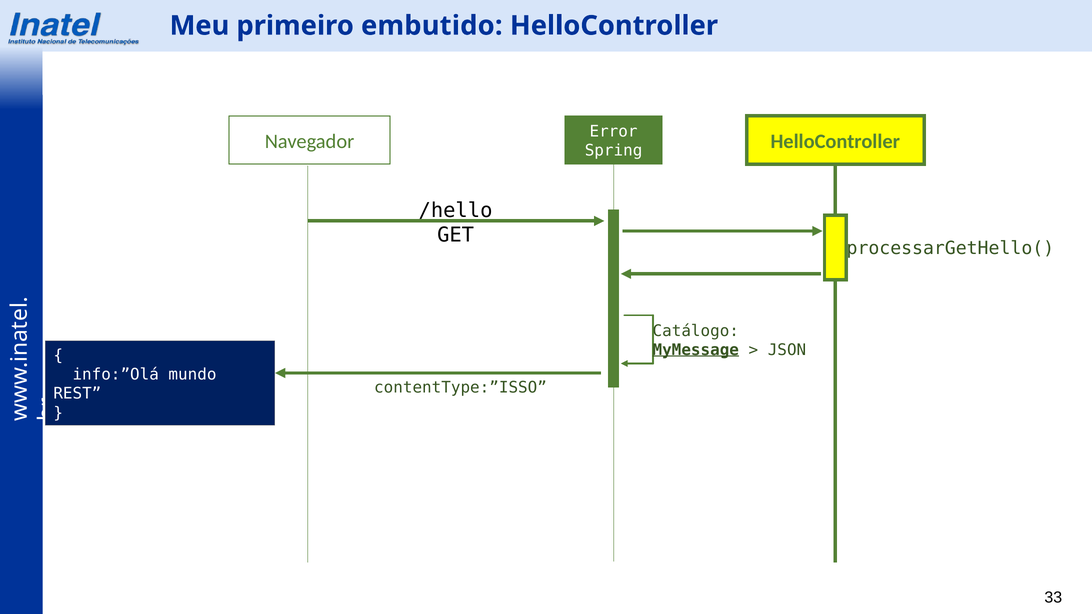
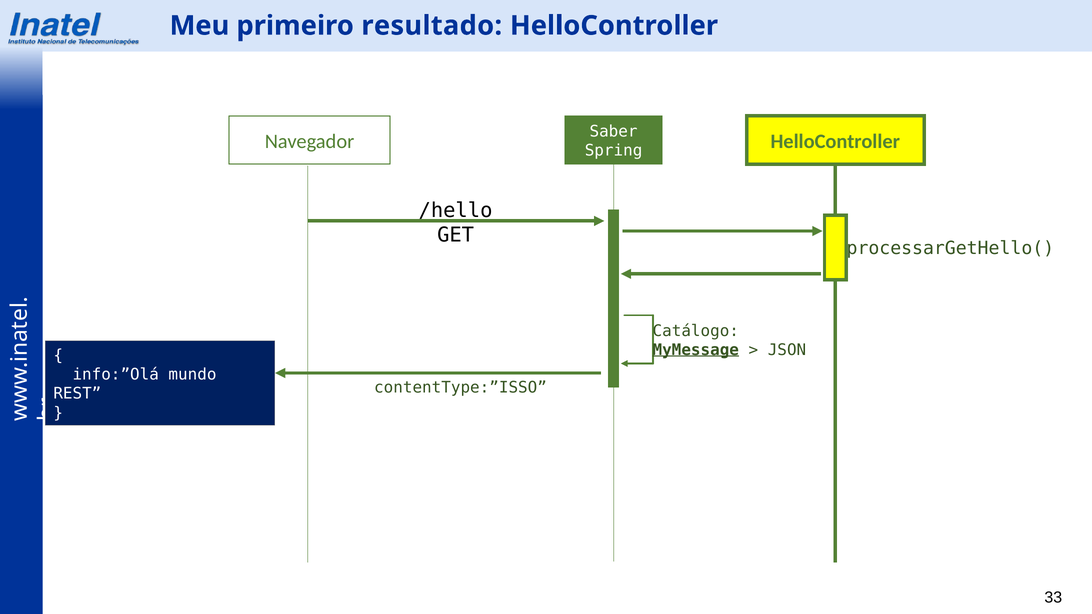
embutido: embutido -> resultado
Error: Error -> Saber
